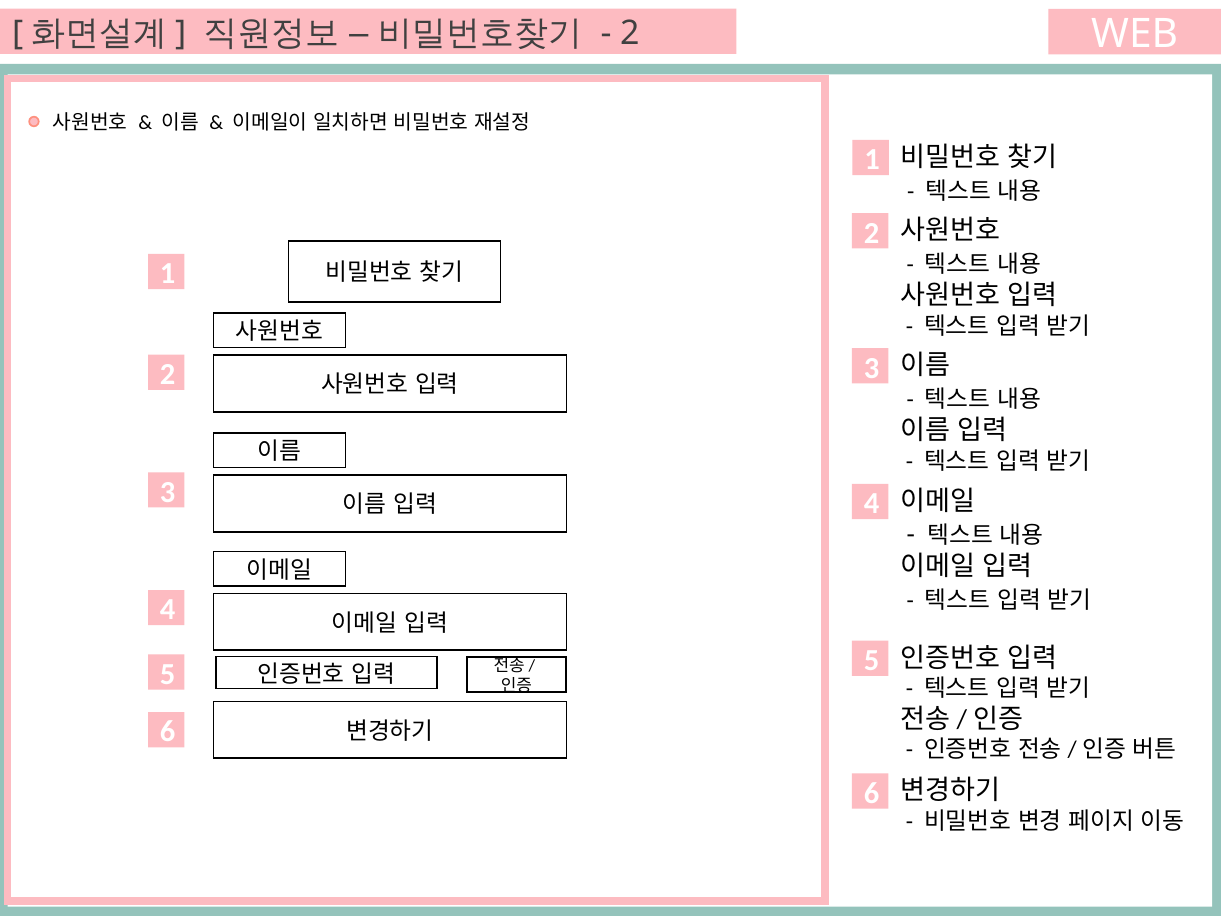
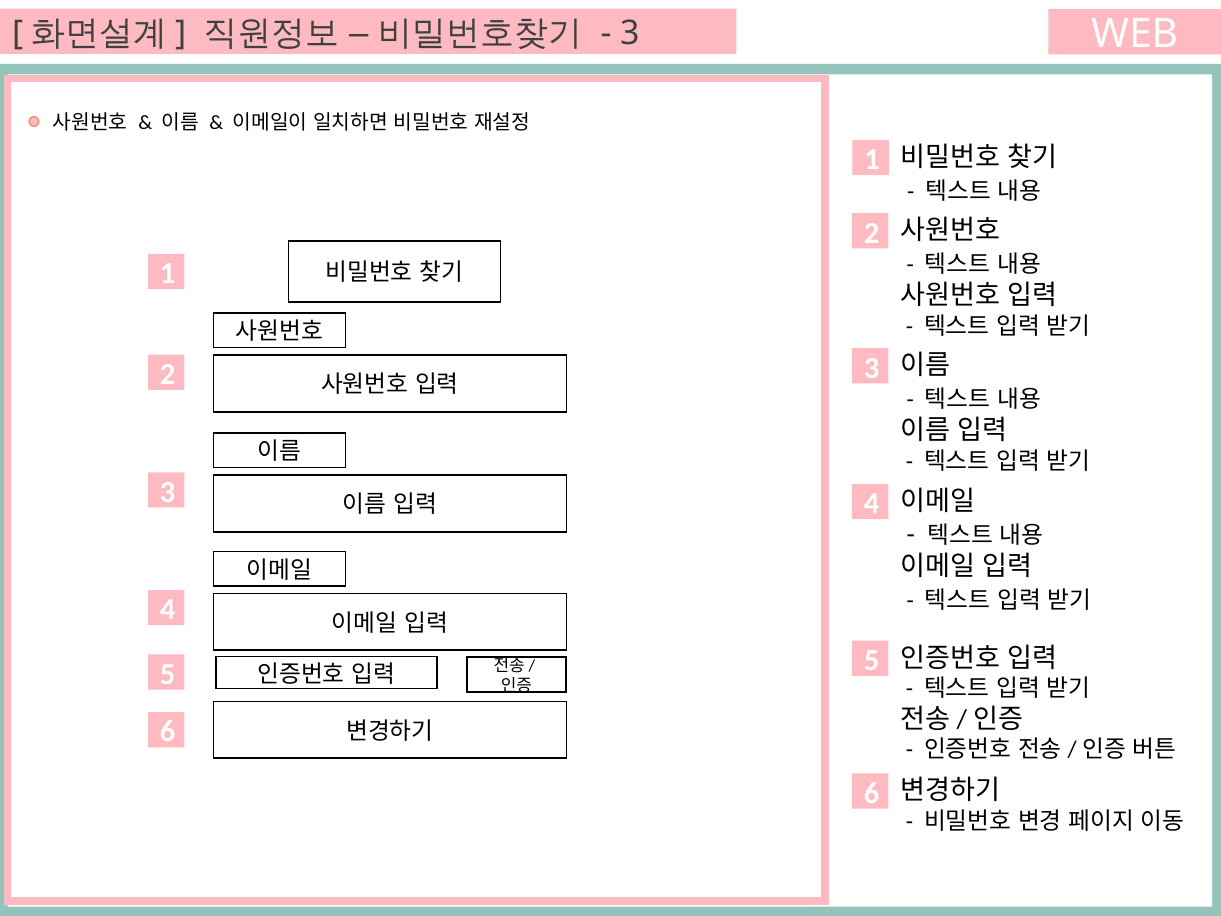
2 at (630, 34): 2 -> 3
